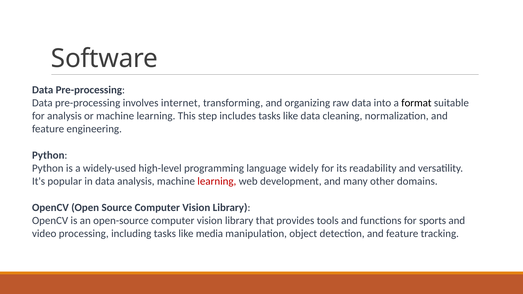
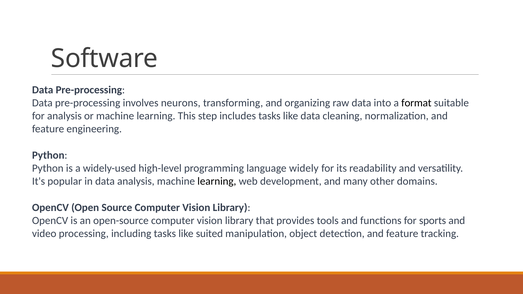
internet: internet -> neurons
learning at (217, 181) colour: red -> black
media: media -> suited
